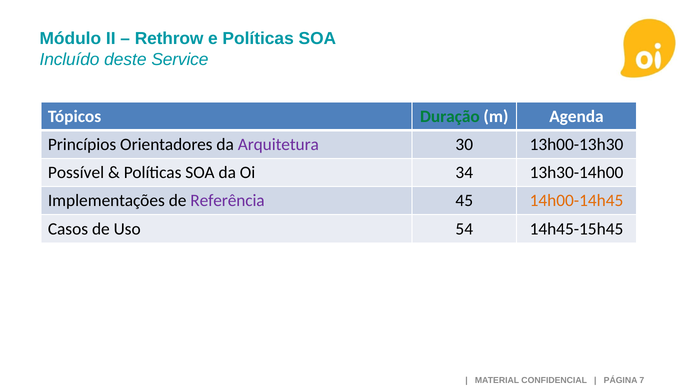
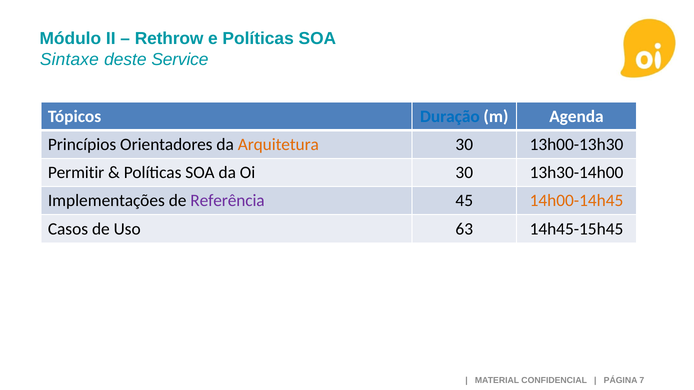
Incluído: Incluído -> Sintaxe
Duração colour: green -> blue
Arquitetura colour: purple -> orange
Possível: Possível -> Permitir
Oi 34: 34 -> 30
54: 54 -> 63
